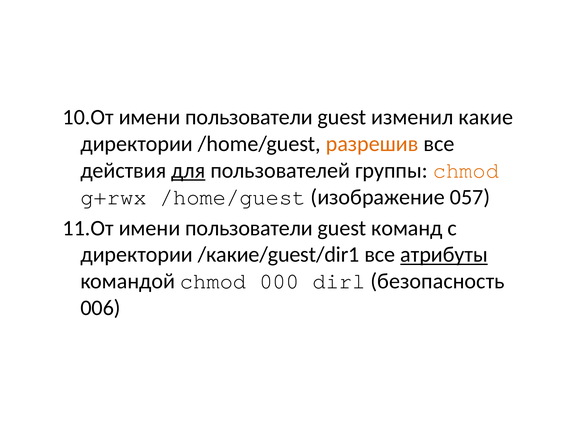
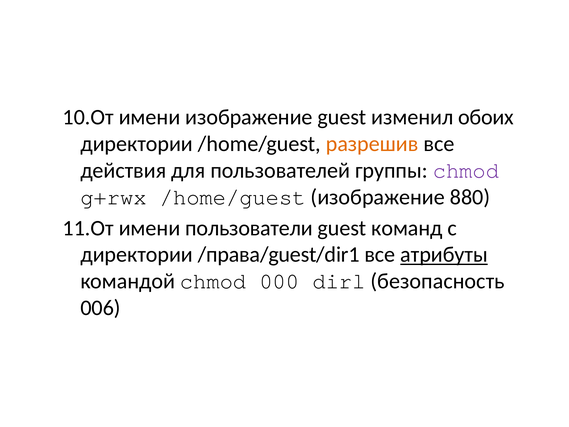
пользователи at (249, 117): пользователи -> изображение
какие: какие -> обоих
для underline: present -> none
chmod at (466, 170) colour: orange -> purple
057: 057 -> 880
/какие/guest/dir1: /какие/guest/dir1 -> /права/guest/dir1
